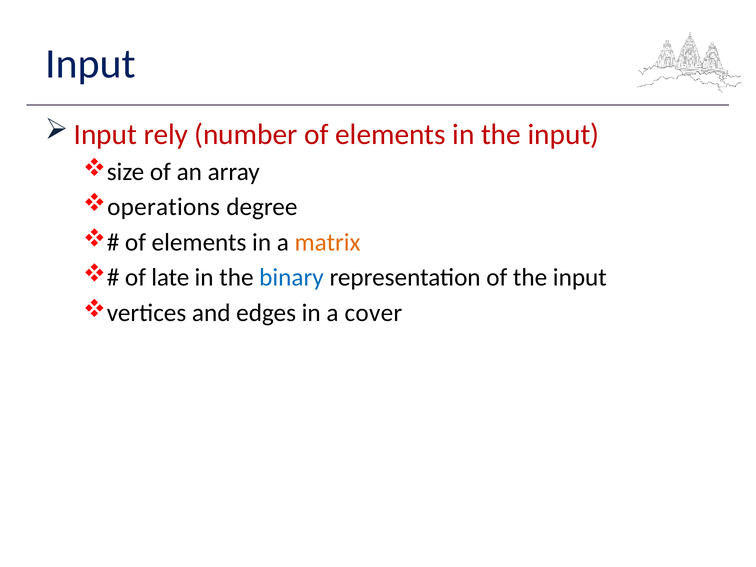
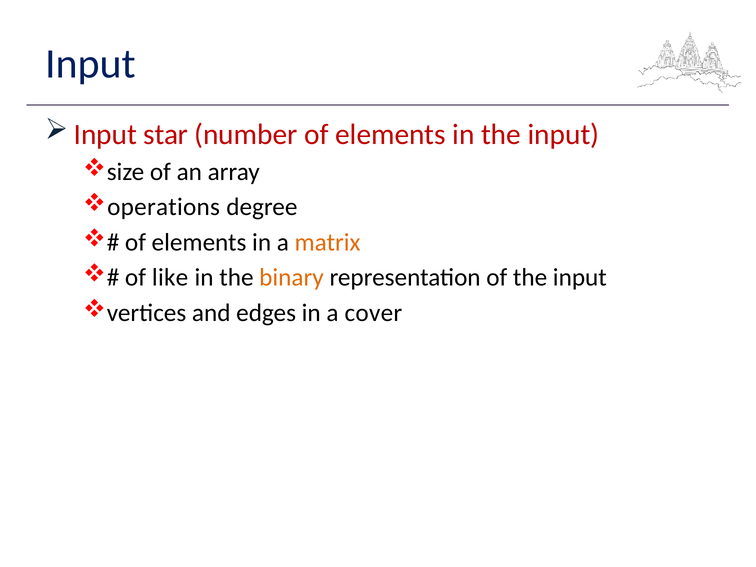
rely: rely -> star
late: late -> like
binary colour: blue -> orange
